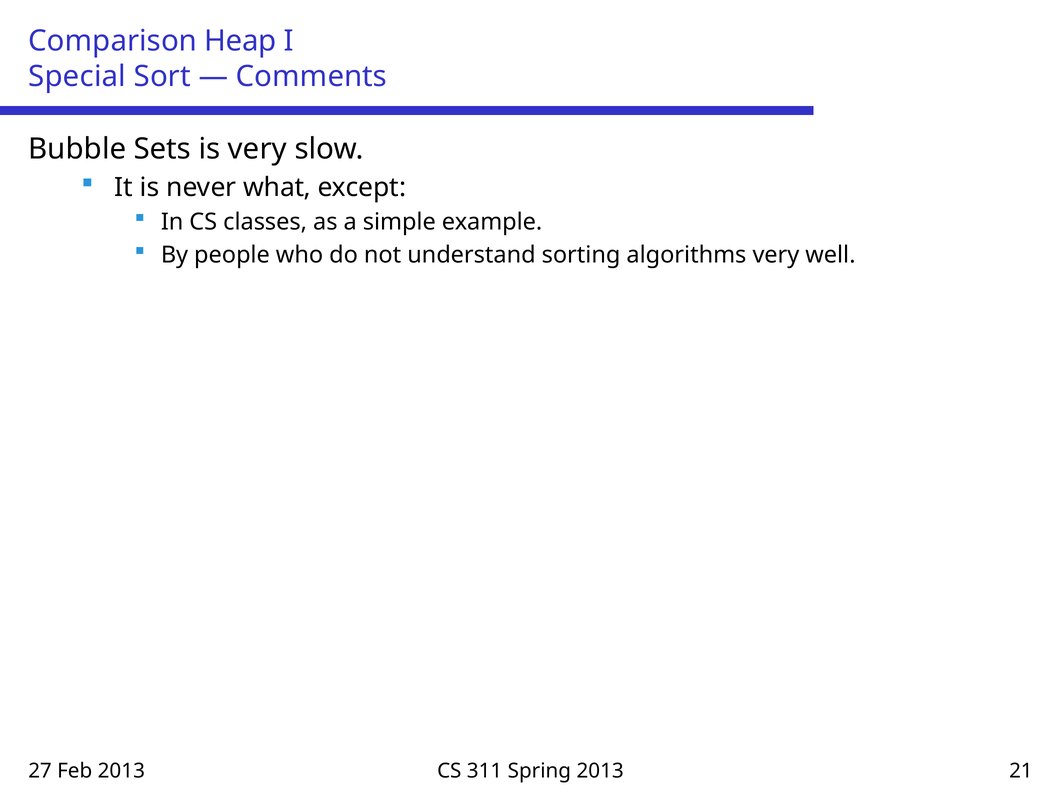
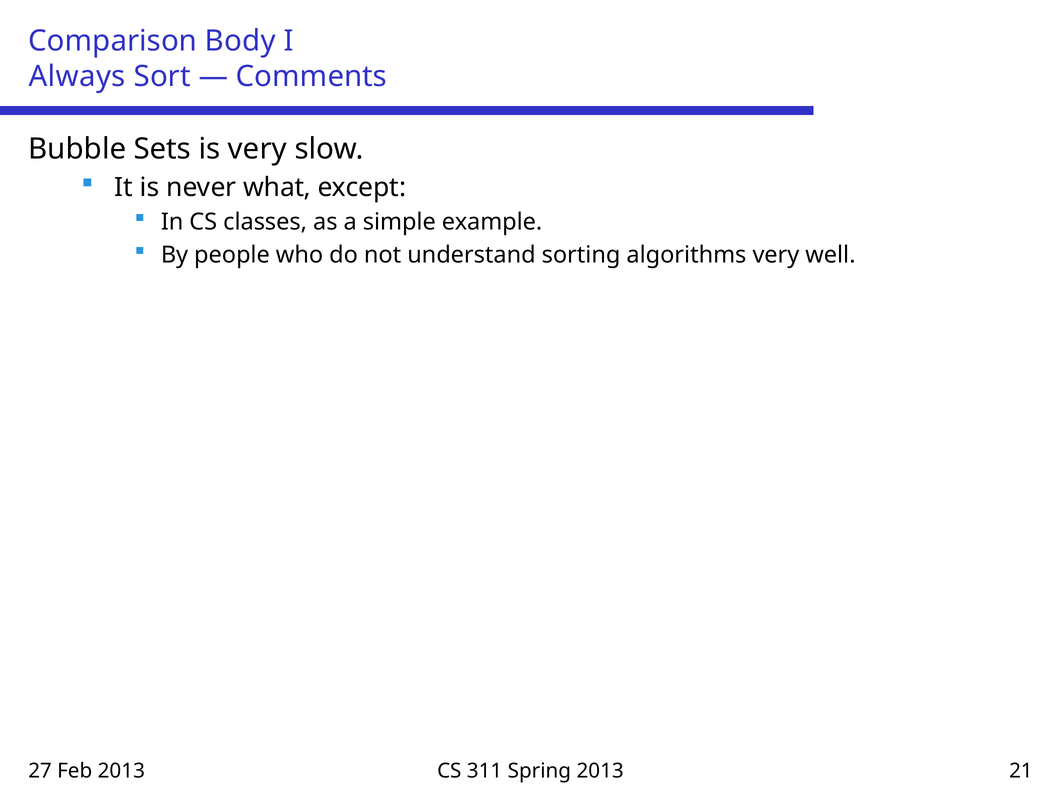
Heap: Heap -> Body
Special: Special -> Always
